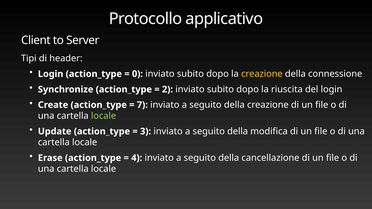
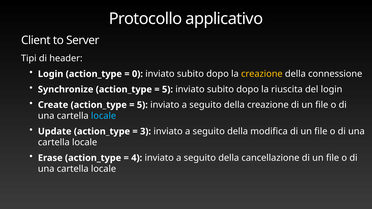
2 at (167, 89): 2 -> 5
7 at (142, 105): 7 -> 5
locale at (104, 116) colour: light green -> light blue
